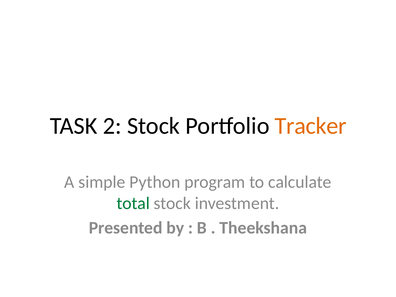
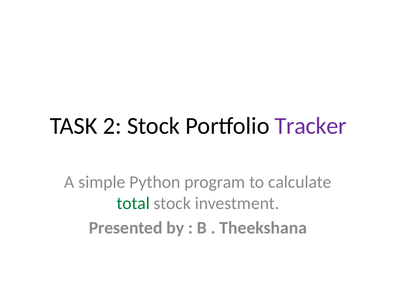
Tracker colour: orange -> purple
